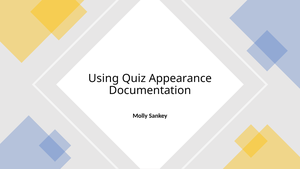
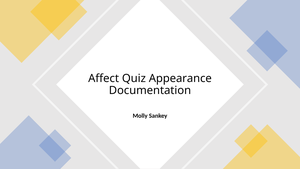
Using: Using -> Affect
